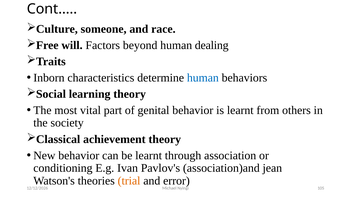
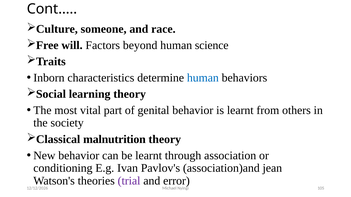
dealing: dealing -> science
achievement: achievement -> malnutrition
trial colour: orange -> purple
